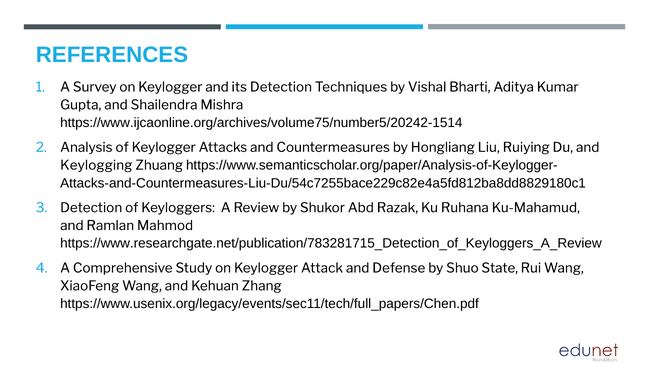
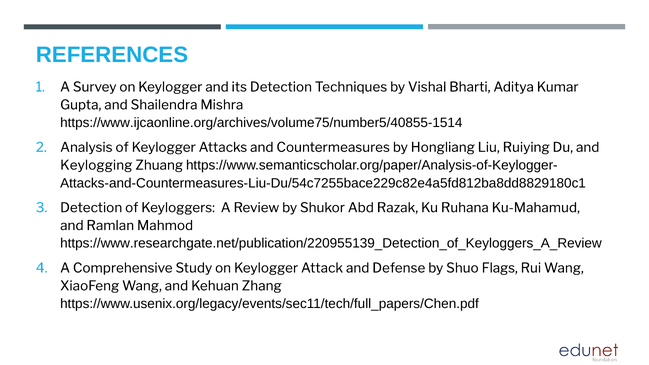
https://www.ijcaonline.org/archives/volume75/number5/20242-1514: https://www.ijcaonline.org/archives/volume75/number5/20242-1514 -> https://www.ijcaonline.org/archives/volume75/number5/40855-1514
https://www.researchgate.net/publication/783281715_Detection_of_Keyloggers_A_Review: https://www.researchgate.net/publication/783281715_Detection_of_Keyloggers_A_Review -> https://www.researchgate.net/publication/220955139_Detection_of_Keyloggers_A_Review
State: State -> Flags
